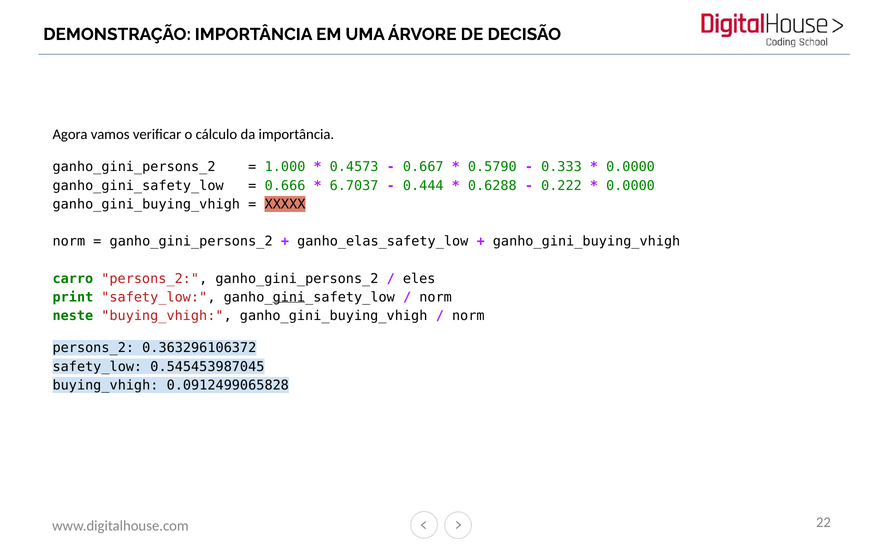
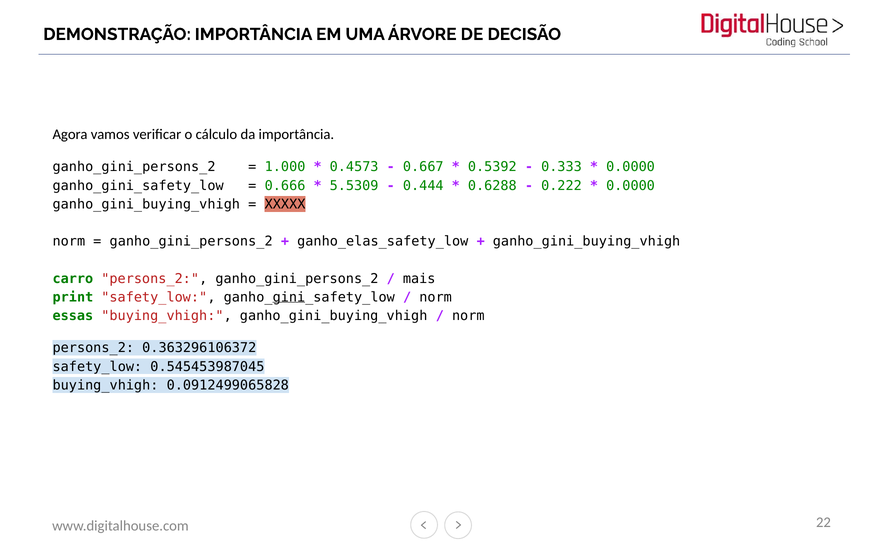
0.5790: 0.5790 -> 0.5392
6.7037: 6.7037 -> 5.5309
eles: eles -> mais
neste: neste -> essas
